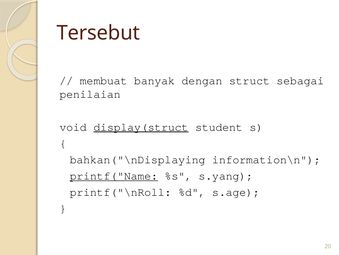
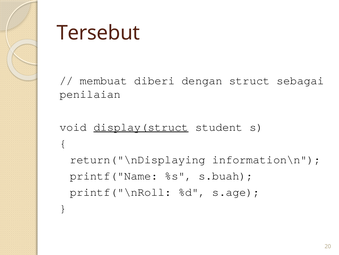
banyak: banyak -> diberi
bahkan("\nDisplaying: bahkan("\nDisplaying -> return("\nDisplaying
printf("Name underline: present -> none
s.yang: s.yang -> s.buah
